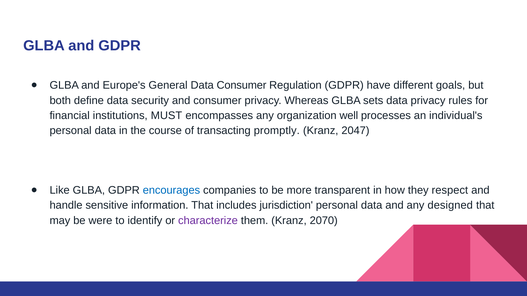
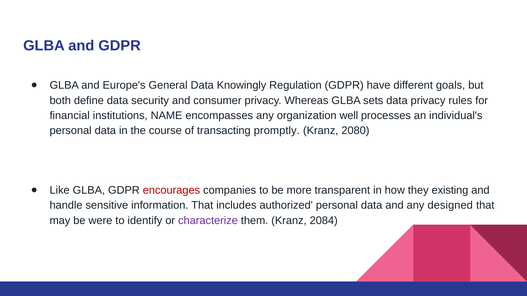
Data Consumer: Consumer -> Knowingly
MUST: MUST -> NAME
2047: 2047 -> 2080
encourages colour: blue -> red
respect: respect -> existing
jurisdiction: jurisdiction -> authorized
2070: 2070 -> 2084
